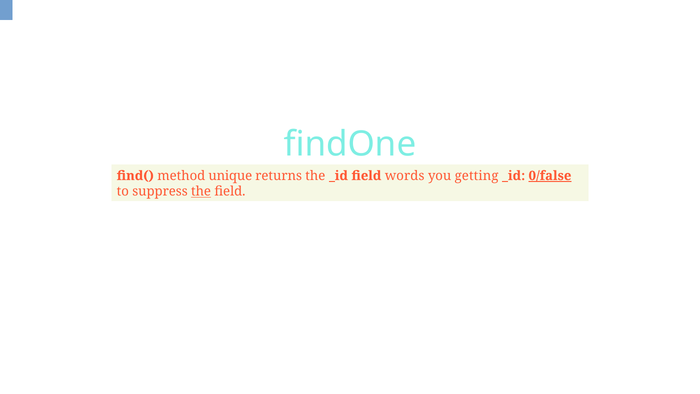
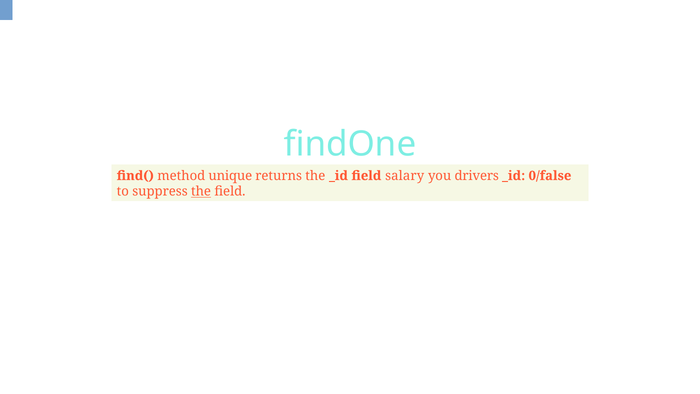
words: words -> salary
getting: getting -> drivers
0/false underline: present -> none
